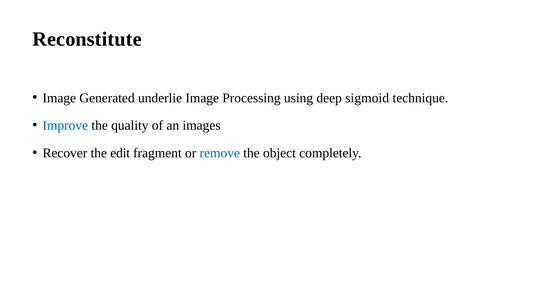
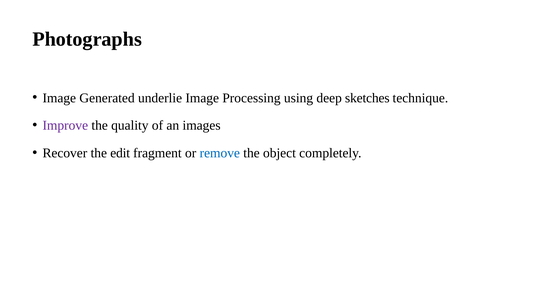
Reconstitute: Reconstitute -> Photographs
sigmoid: sigmoid -> sketches
Improve colour: blue -> purple
